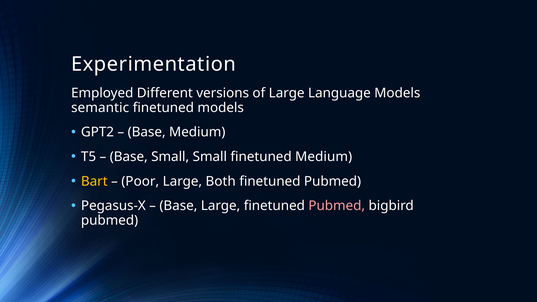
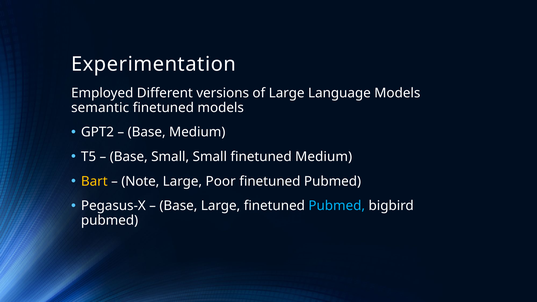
Poor: Poor -> Note
Both: Both -> Poor
Pubmed at (337, 206) colour: pink -> light blue
